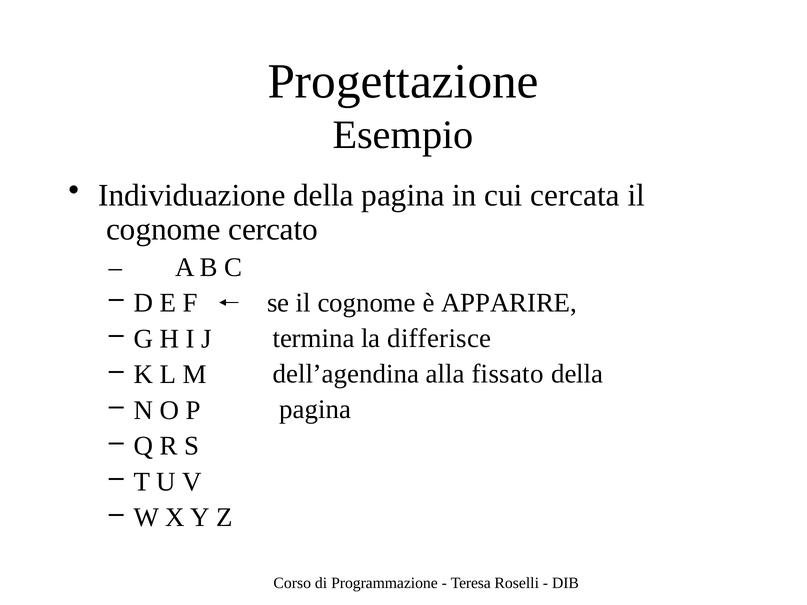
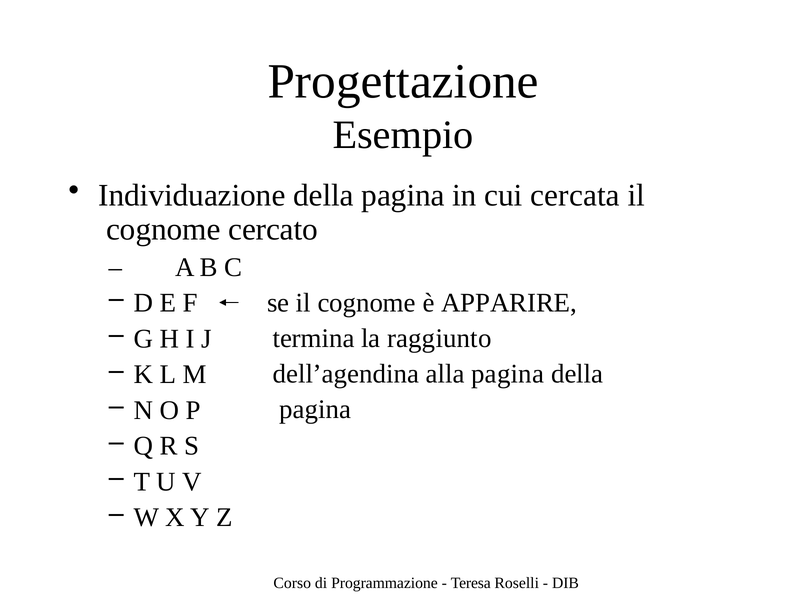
differisce: differisce -> raggiunto
alla fissato: fissato -> pagina
